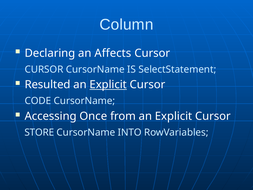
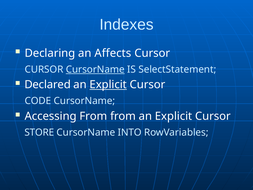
Column: Column -> Indexes
CursorName at (95, 69) underline: none -> present
Resulted: Resulted -> Declared
Accessing Once: Once -> From
